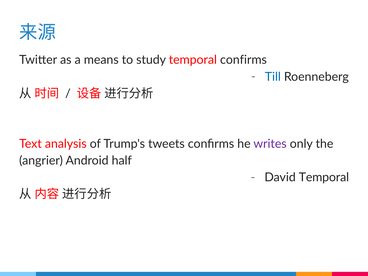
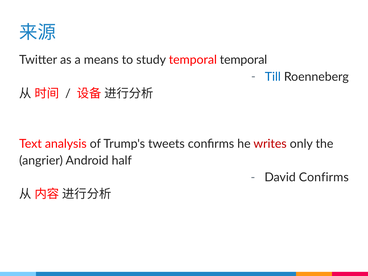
temporal confirms: confirms -> temporal
writes colour: purple -> red
David Temporal: Temporal -> Confirms
